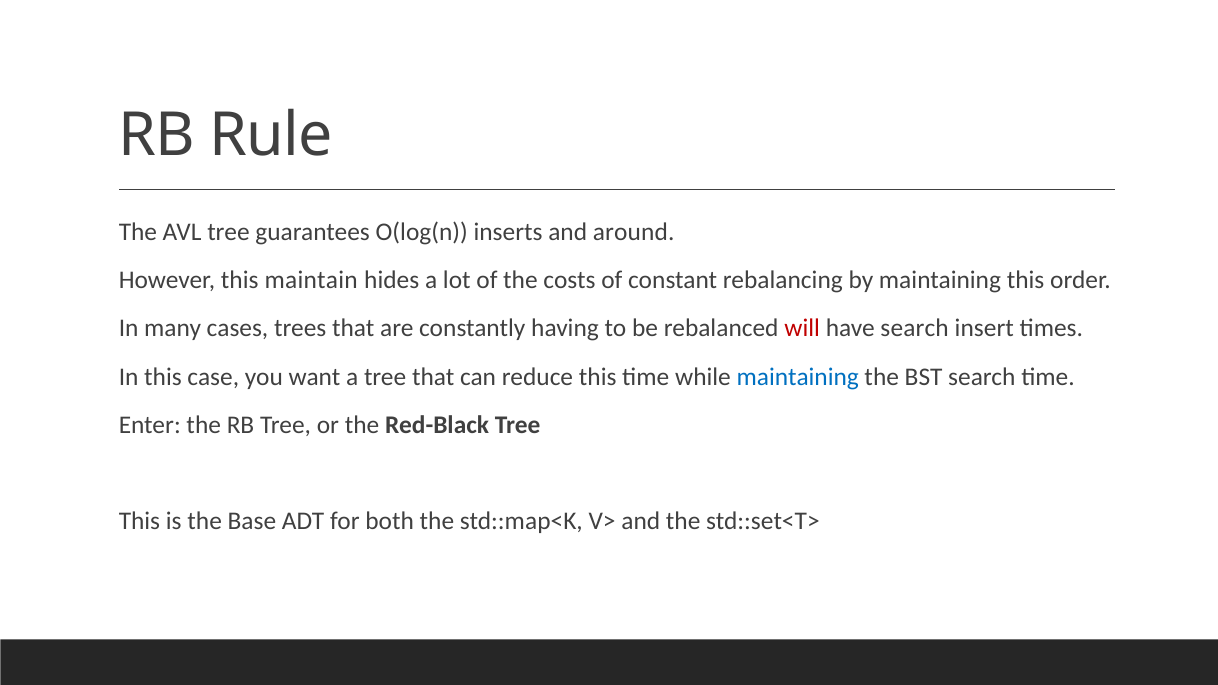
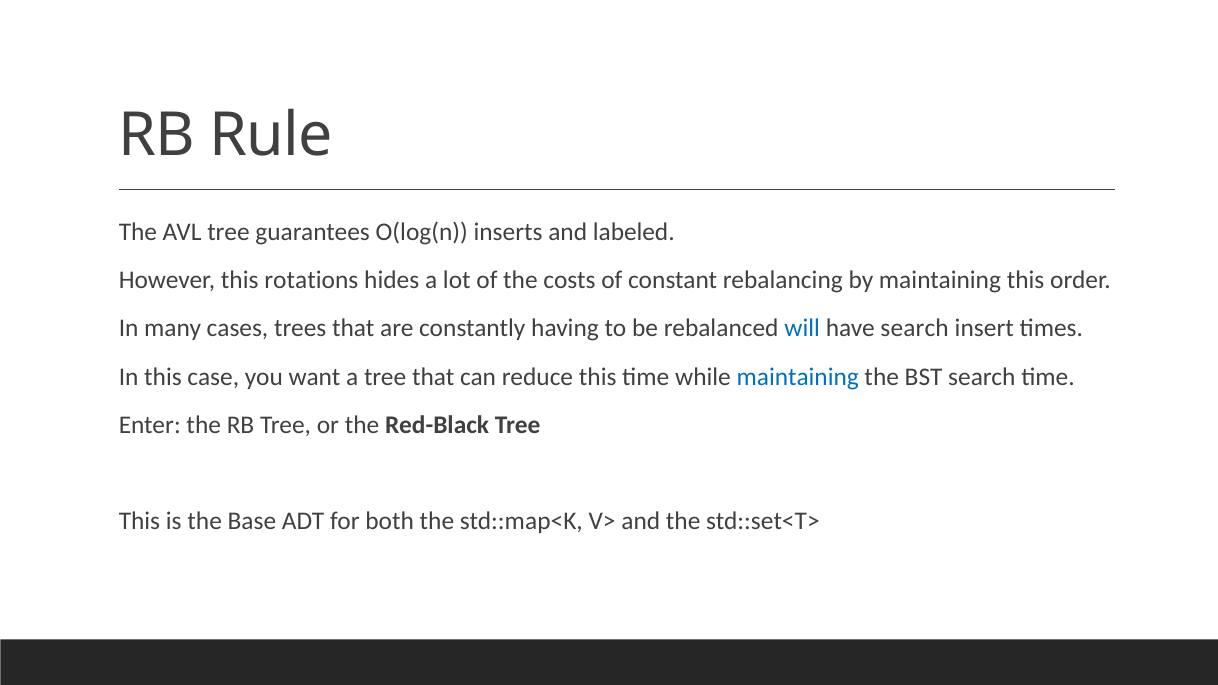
around: around -> labeled
maintain: maintain -> rotations
will colour: red -> blue
